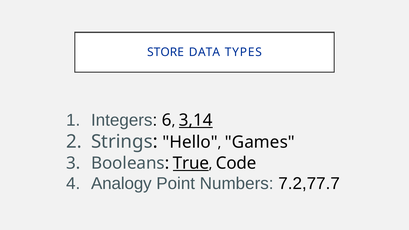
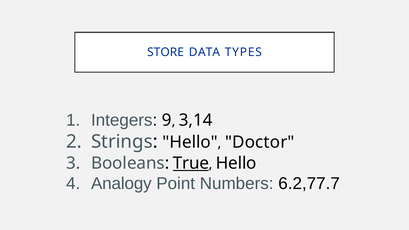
6: 6 -> 9
3,14 underline: present -> none
Games: Games -> Doctor
Code at (236, 163): Code -> Hello
7.2,77.7: 7.2,77.7 -> 6.2,77.7
